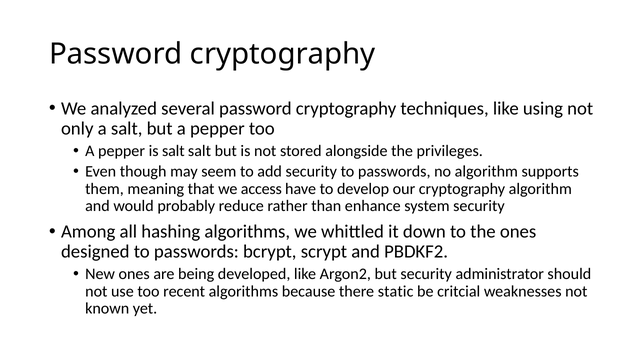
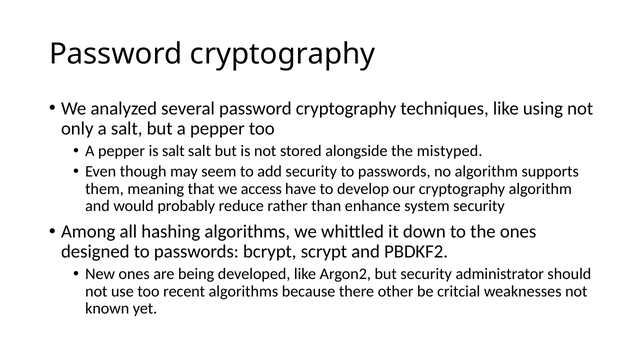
privileges: privileges -> mistyped
static: static -> other
